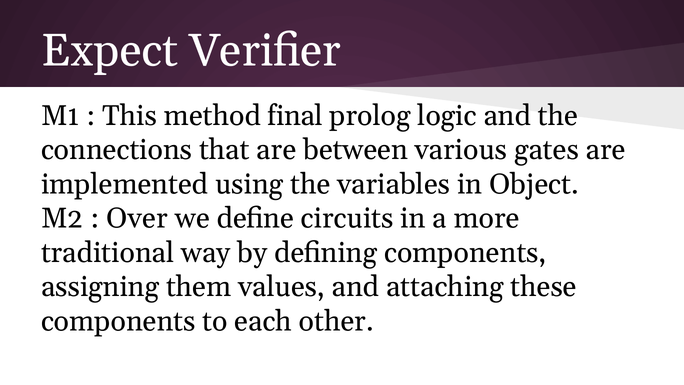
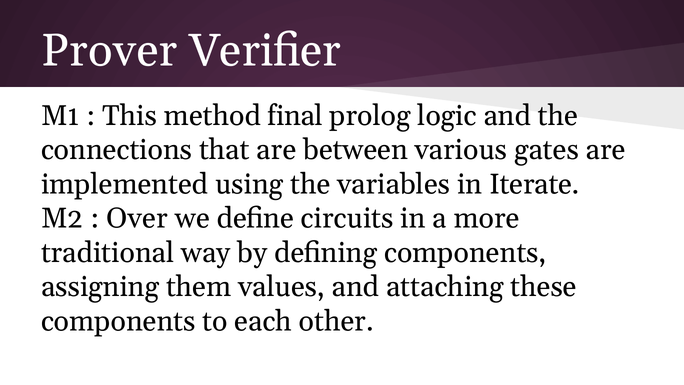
Expect: Expect -> Prover
Object: Object -> Iterate
